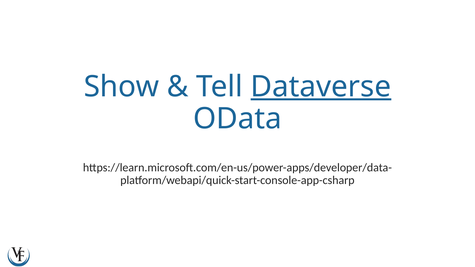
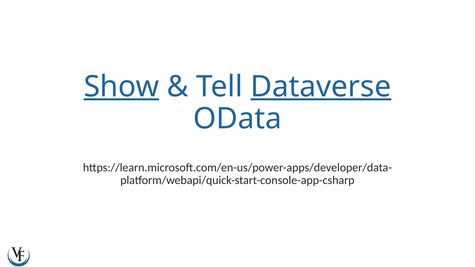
Show underline: none -> present
